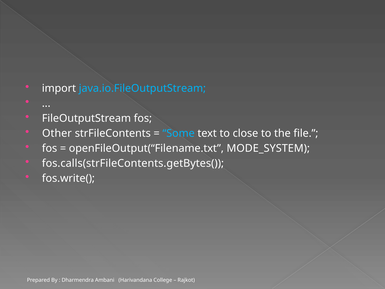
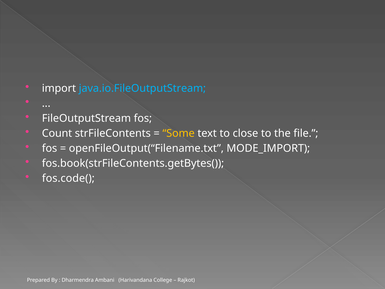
Other: Other -> Count
Some colour: light blue -> yellow
MODE_SYSTEM: MODE_SYSTEM -> MODE_IMPORT
fos.calls(strFileContents.getBytes(: fos.calls(strFileContents.getBytes( -> fos.book(strFileContents.getBytes(
fos.write(: fos.write( -> fos.code(
